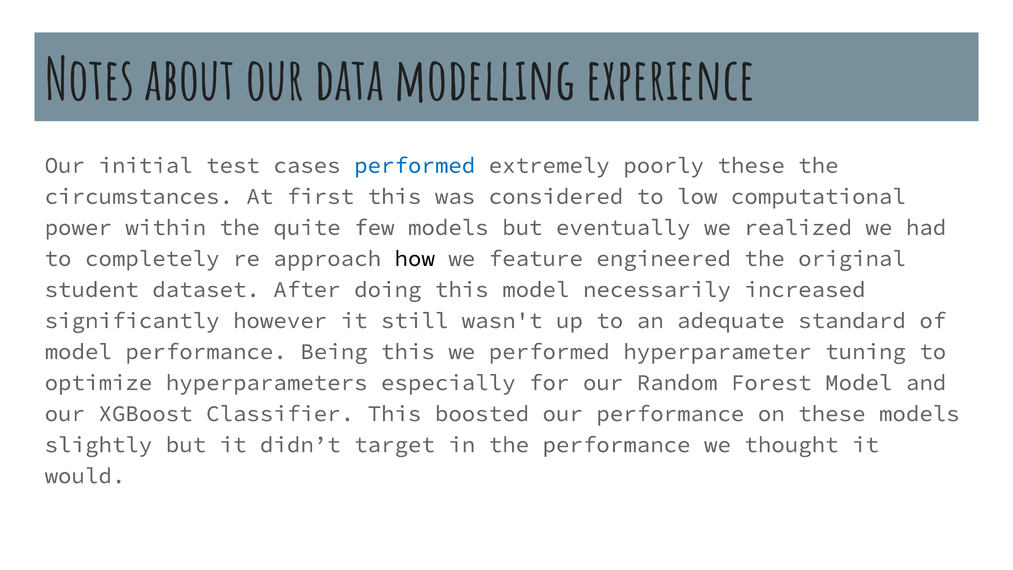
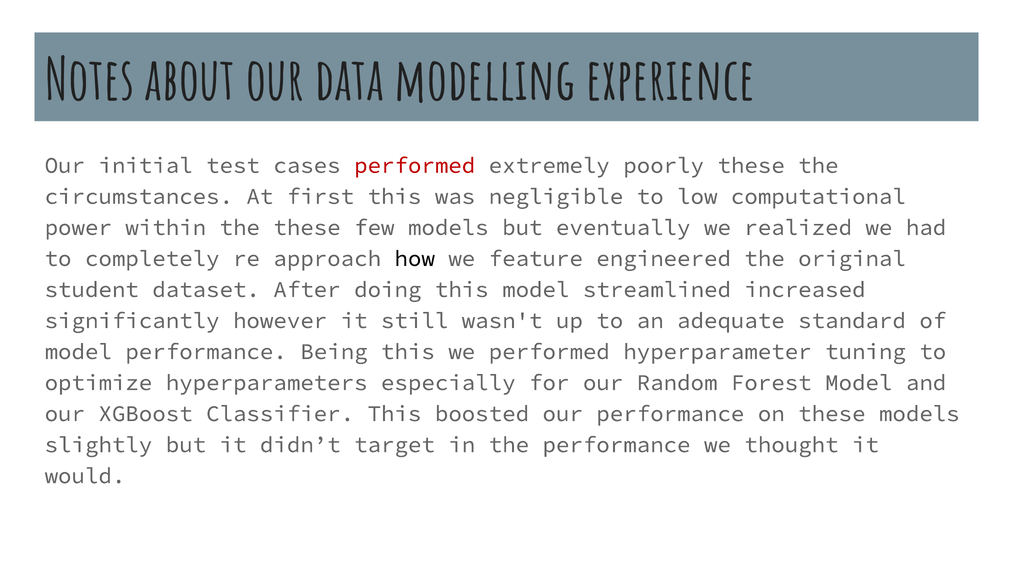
performed at (415, 165) colour: blue -> red
considered: considered -> negligible
the quite: quite -> these
necessarily: necessarily -> streamlined
